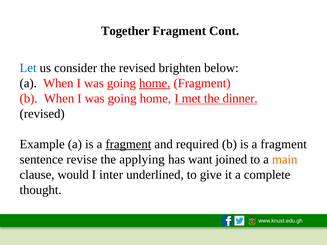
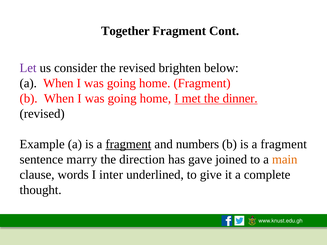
Let colour: blue -> purple
home at (155, 83) underline: present -> none
required: required -> numbers
revise: revise -> marry
applying: applying -> direction
want: want -> gave
would: would -> words
